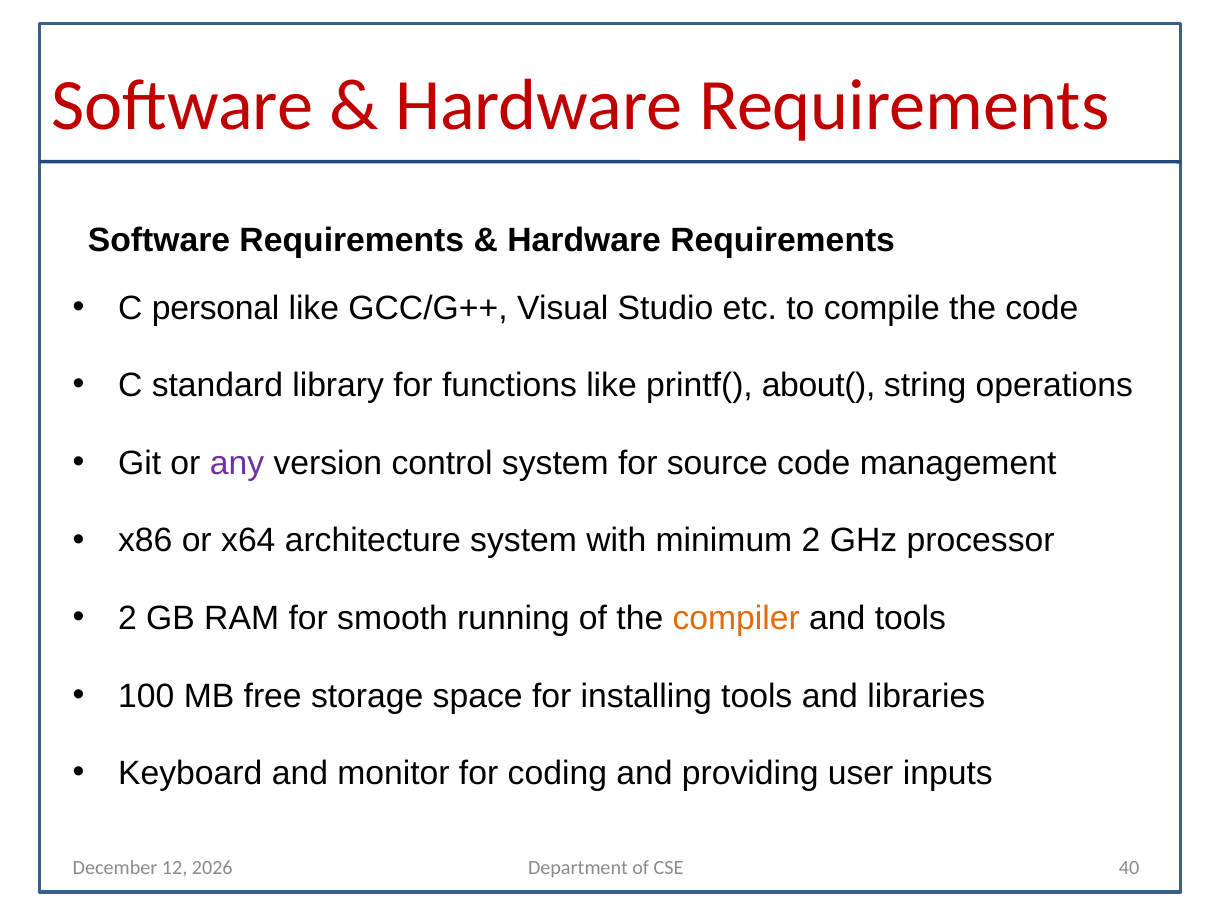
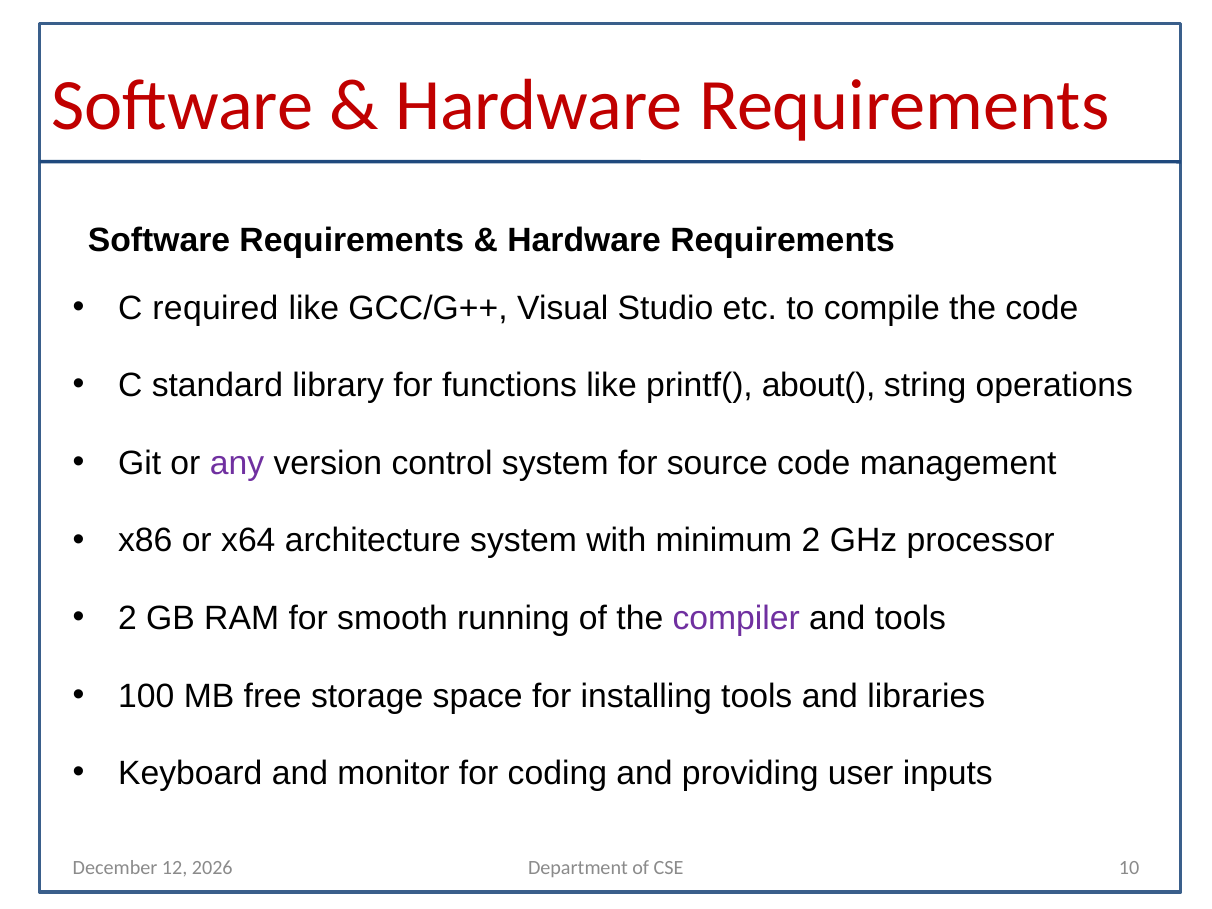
personal: personal -> required
compiler colour: orange -> purple
40: 40 -> 10
